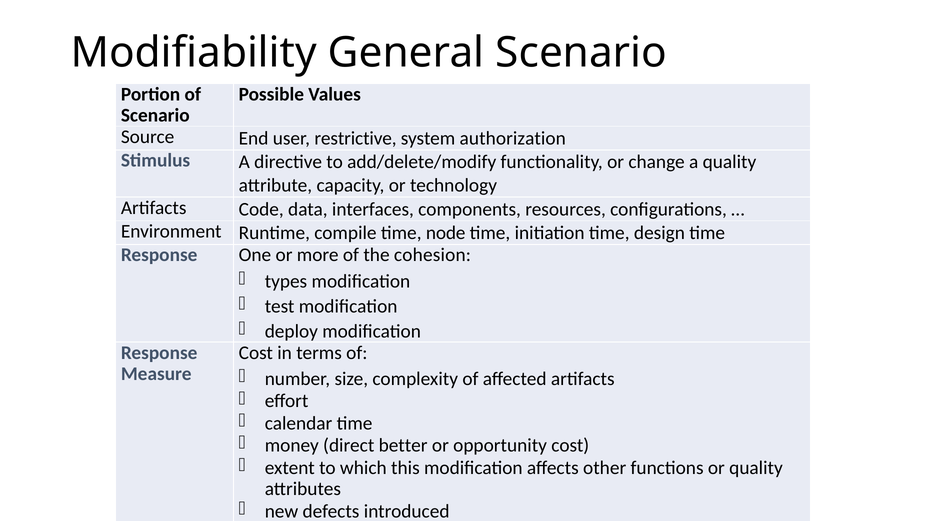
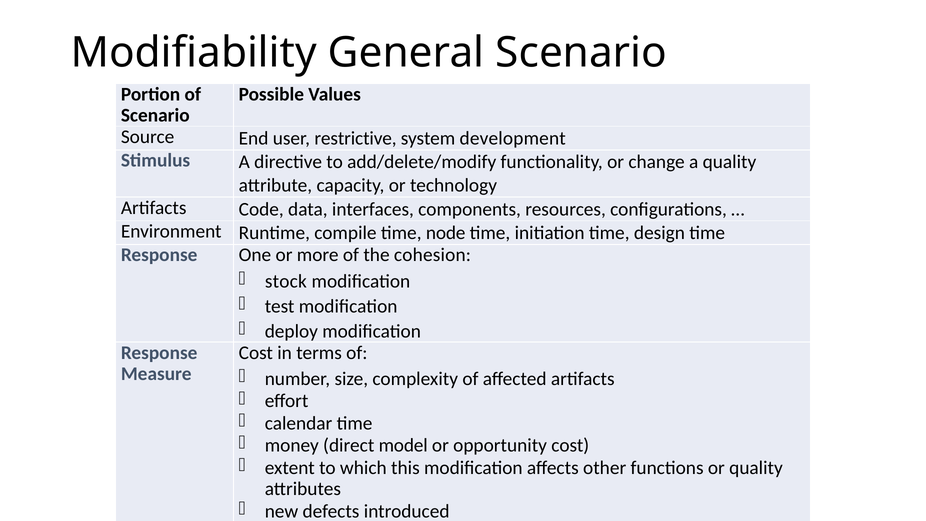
authorization: authorization -> development
types: types -> stock
better: better -> model
